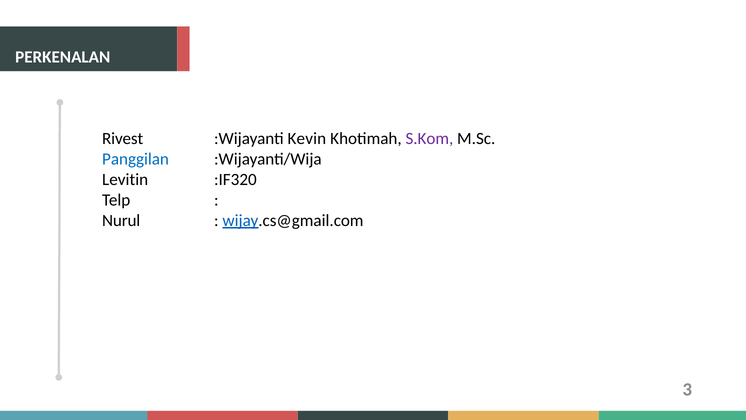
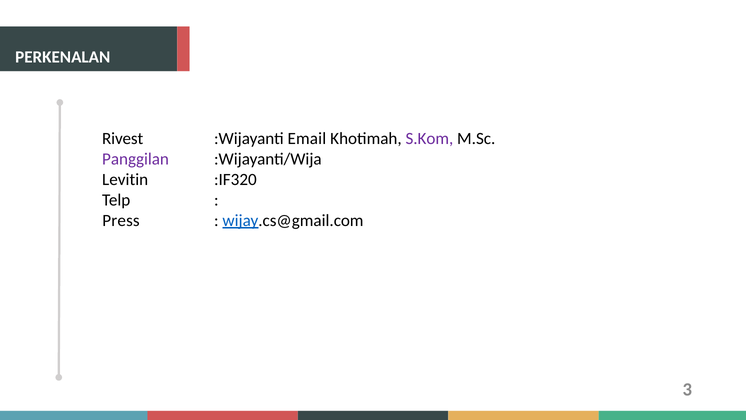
Kevin: Kevin -> Email
Panggilan colour: blue -> purple
Nurul: Nurul -> Press
